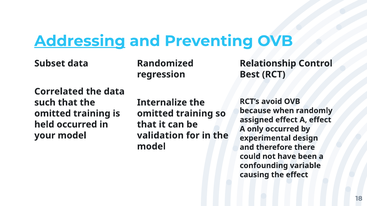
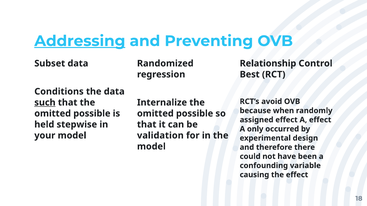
Correlated: Correlated -> Conditions
such underline: none -> present
training at (92, 114): training -> possible
training at (195, 114): training -> possible
held occurred: occurred -> stepwise
